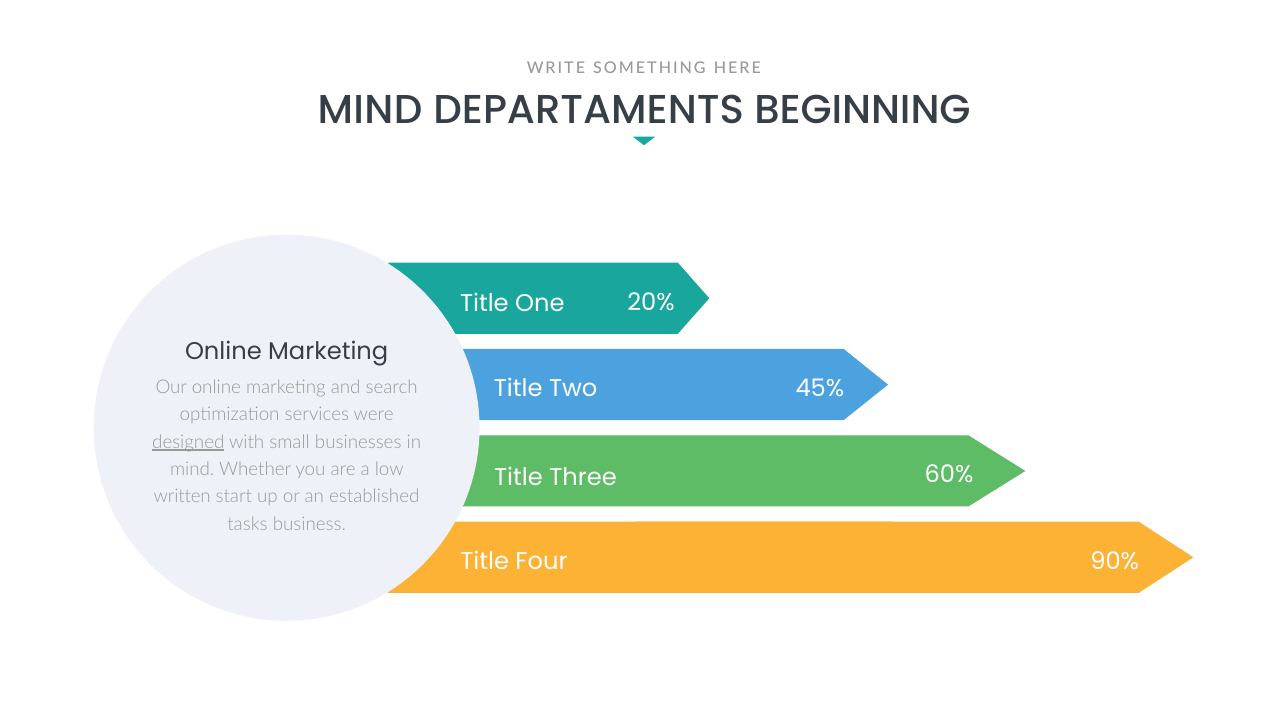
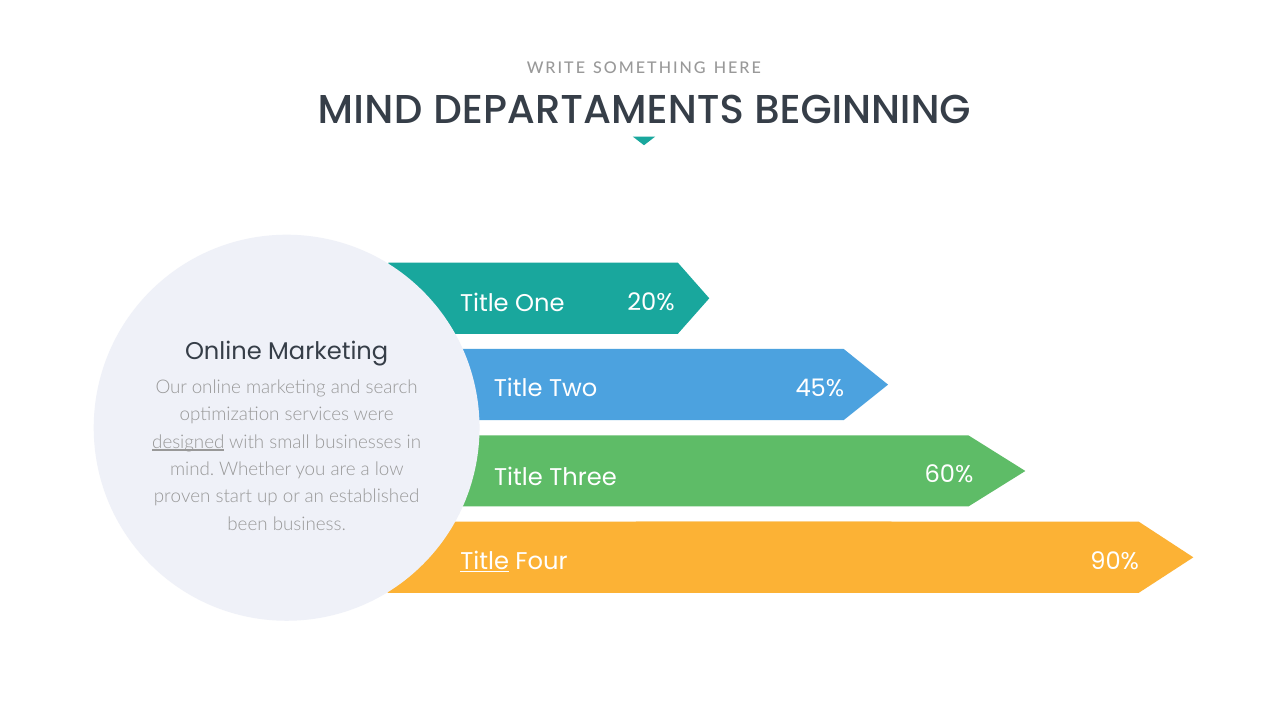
written: written -> proven
tasks: tasks -> been
Title at (485, 561) underline: none -> present
